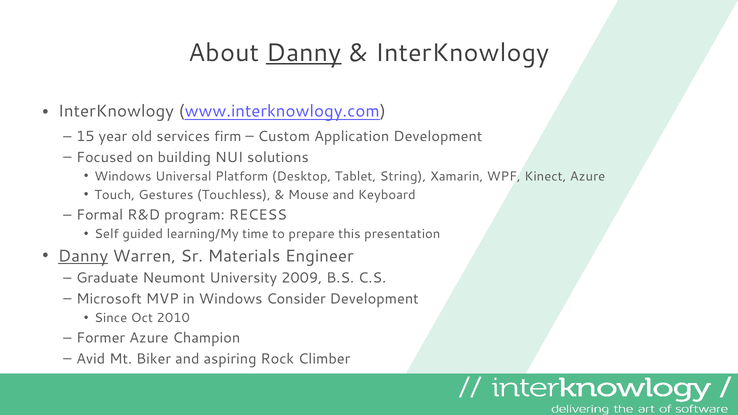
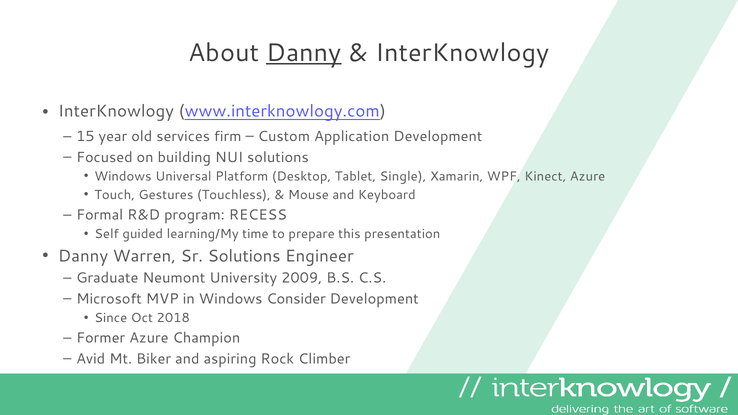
String: String -> Single
Danny at (83, 256) underline: present -> none
Sr Materials: Materials -> Solutions
2010: 2010 -> 2018
